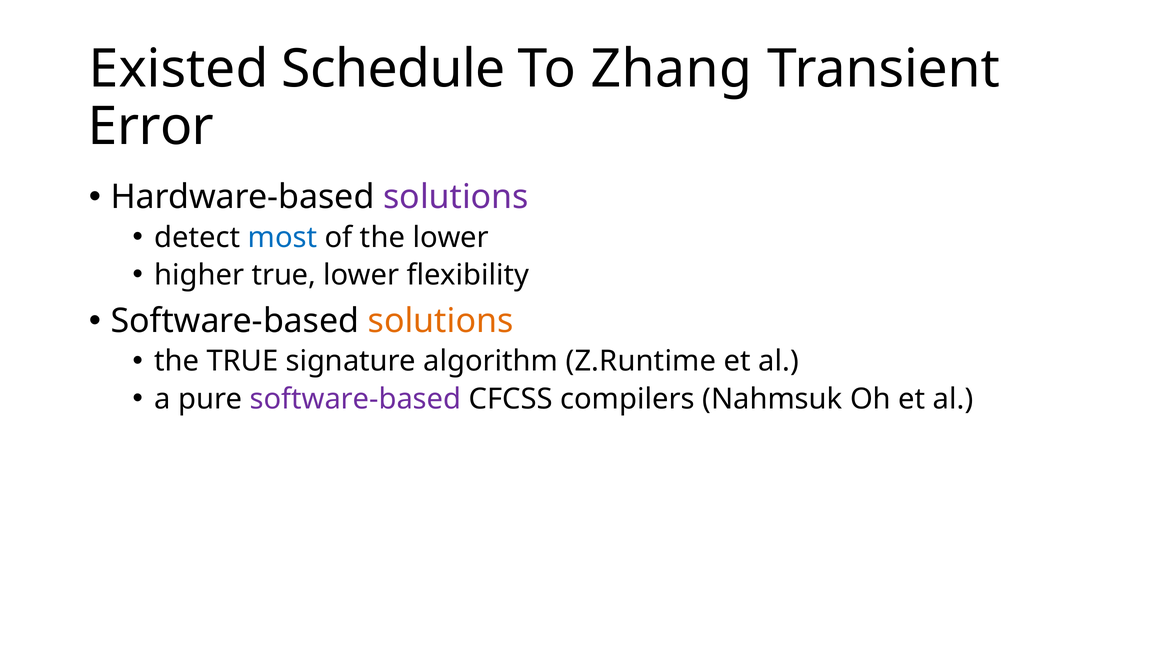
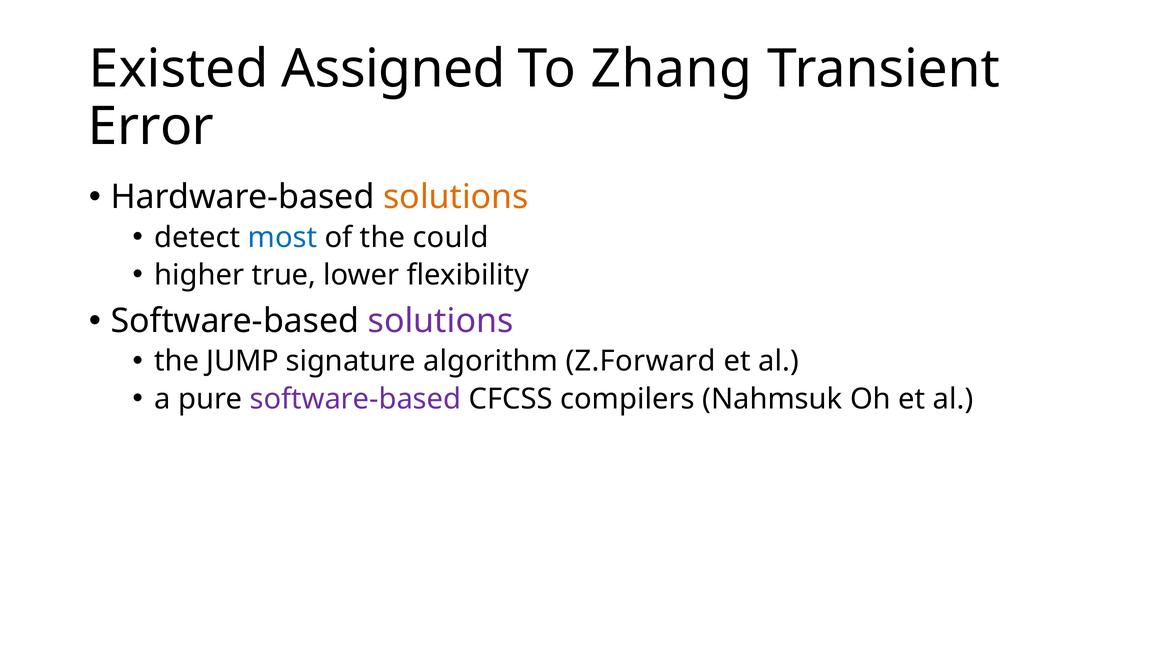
Schedule: Schedule -> Assigned
solutions at (456, 197) colour: purple -> orange
the lower: lower -> could
solutions at (441, 321) colour: orange -> purple
the TRUE: TRUE -> JUMP
Z.Runtime: Z.Runtime -> Z.Forward
